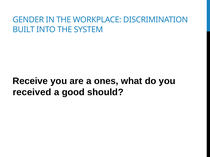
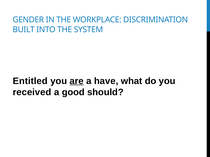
Receive: Receive -> Entitled
are underline: none -> present
ones: ones -> have
